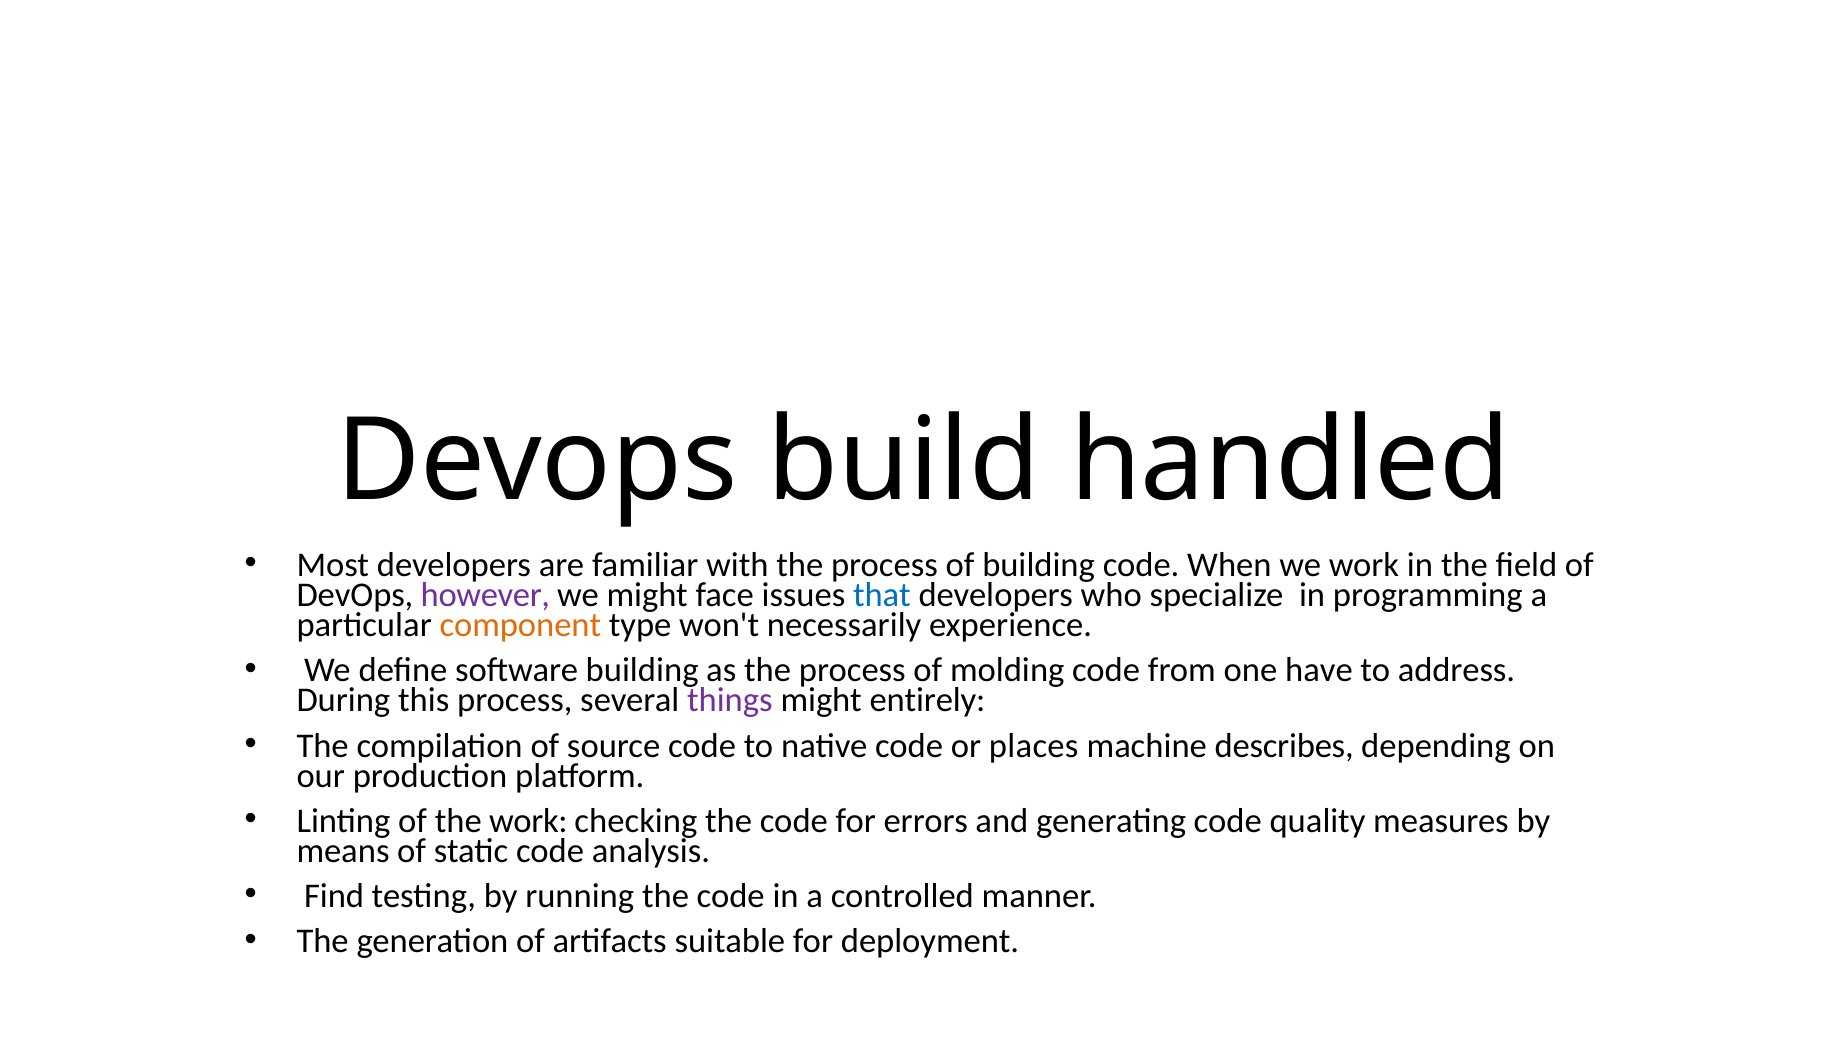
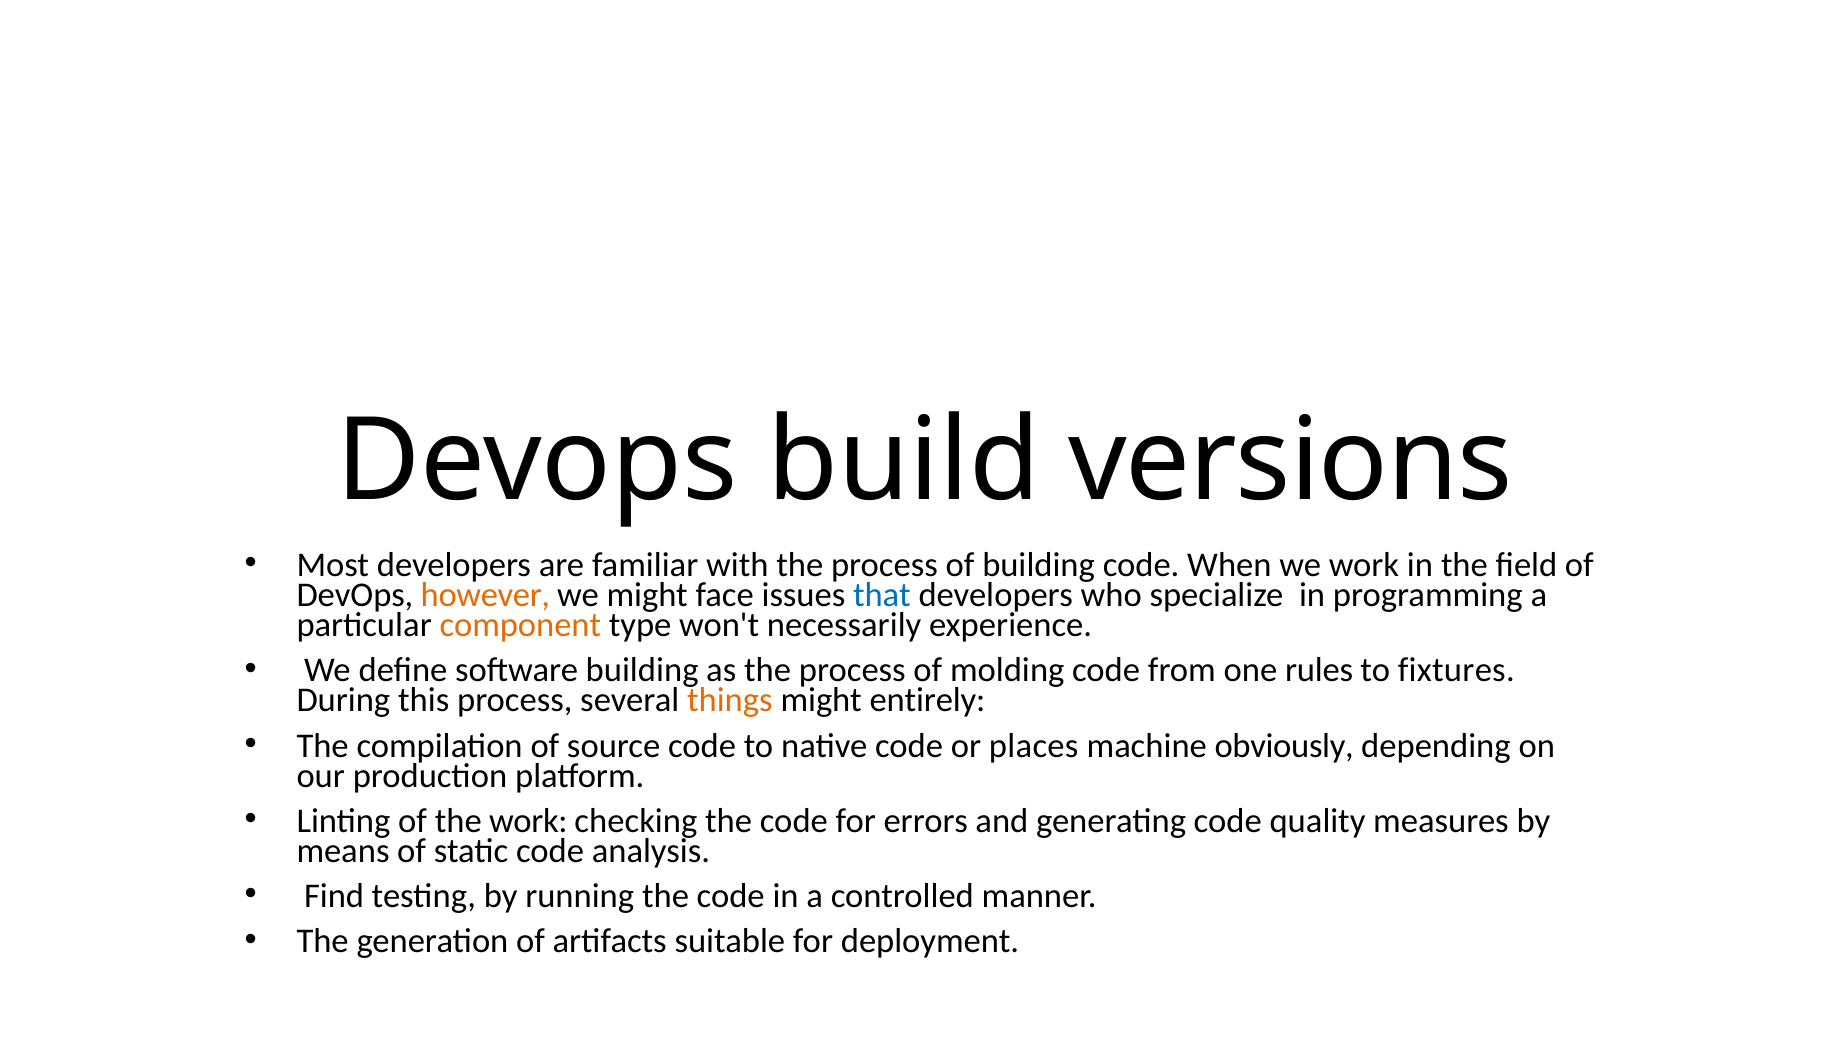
handled: handled -> versions
however colour: purple -> orange
have: have -> rules
address: address -> fixtures
things colour: purple -> orange
describes: describes -> obviously
